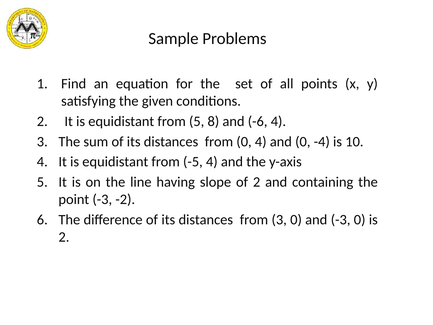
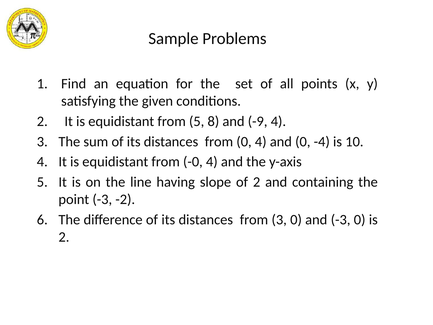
-6: -6 -> -9
-5: -5 -> -0
